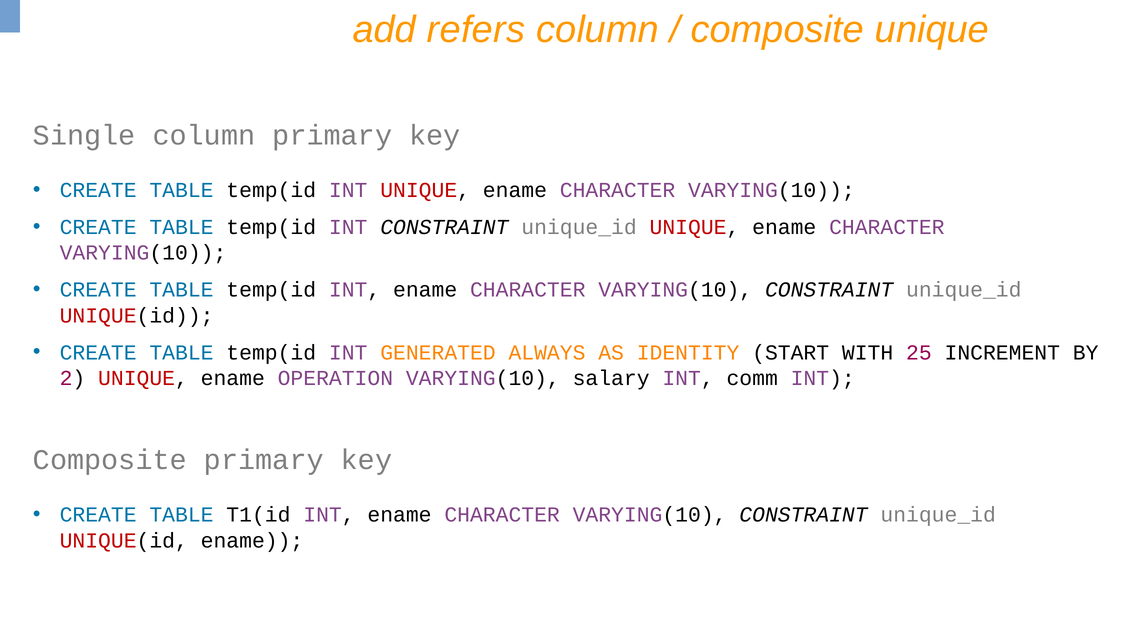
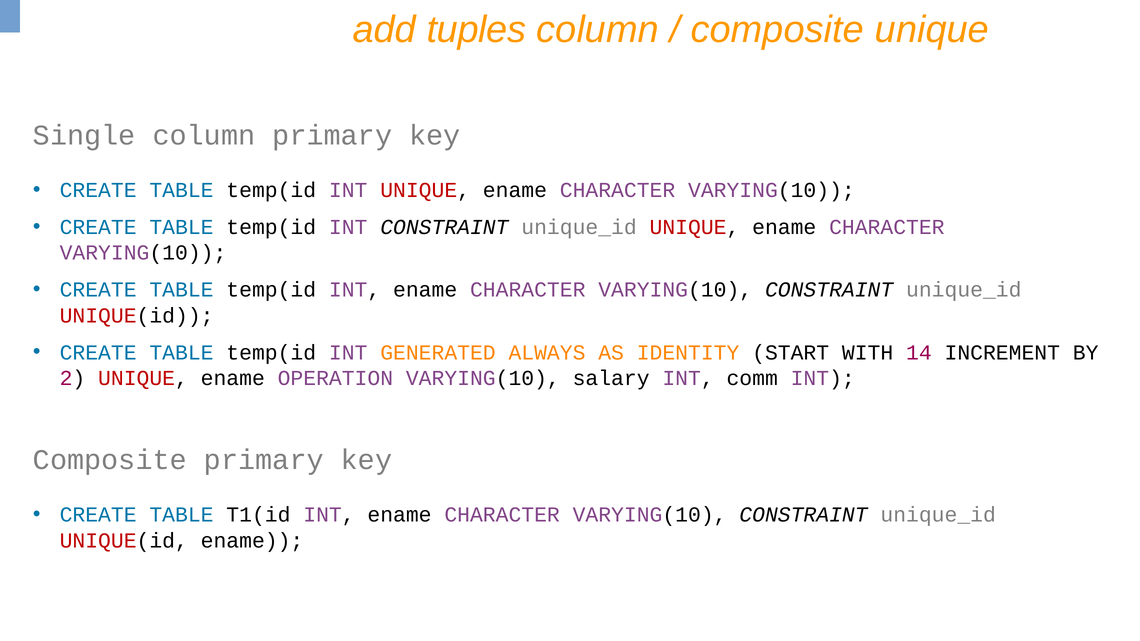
refers: refers -> tuples
25: 25 -> 14
